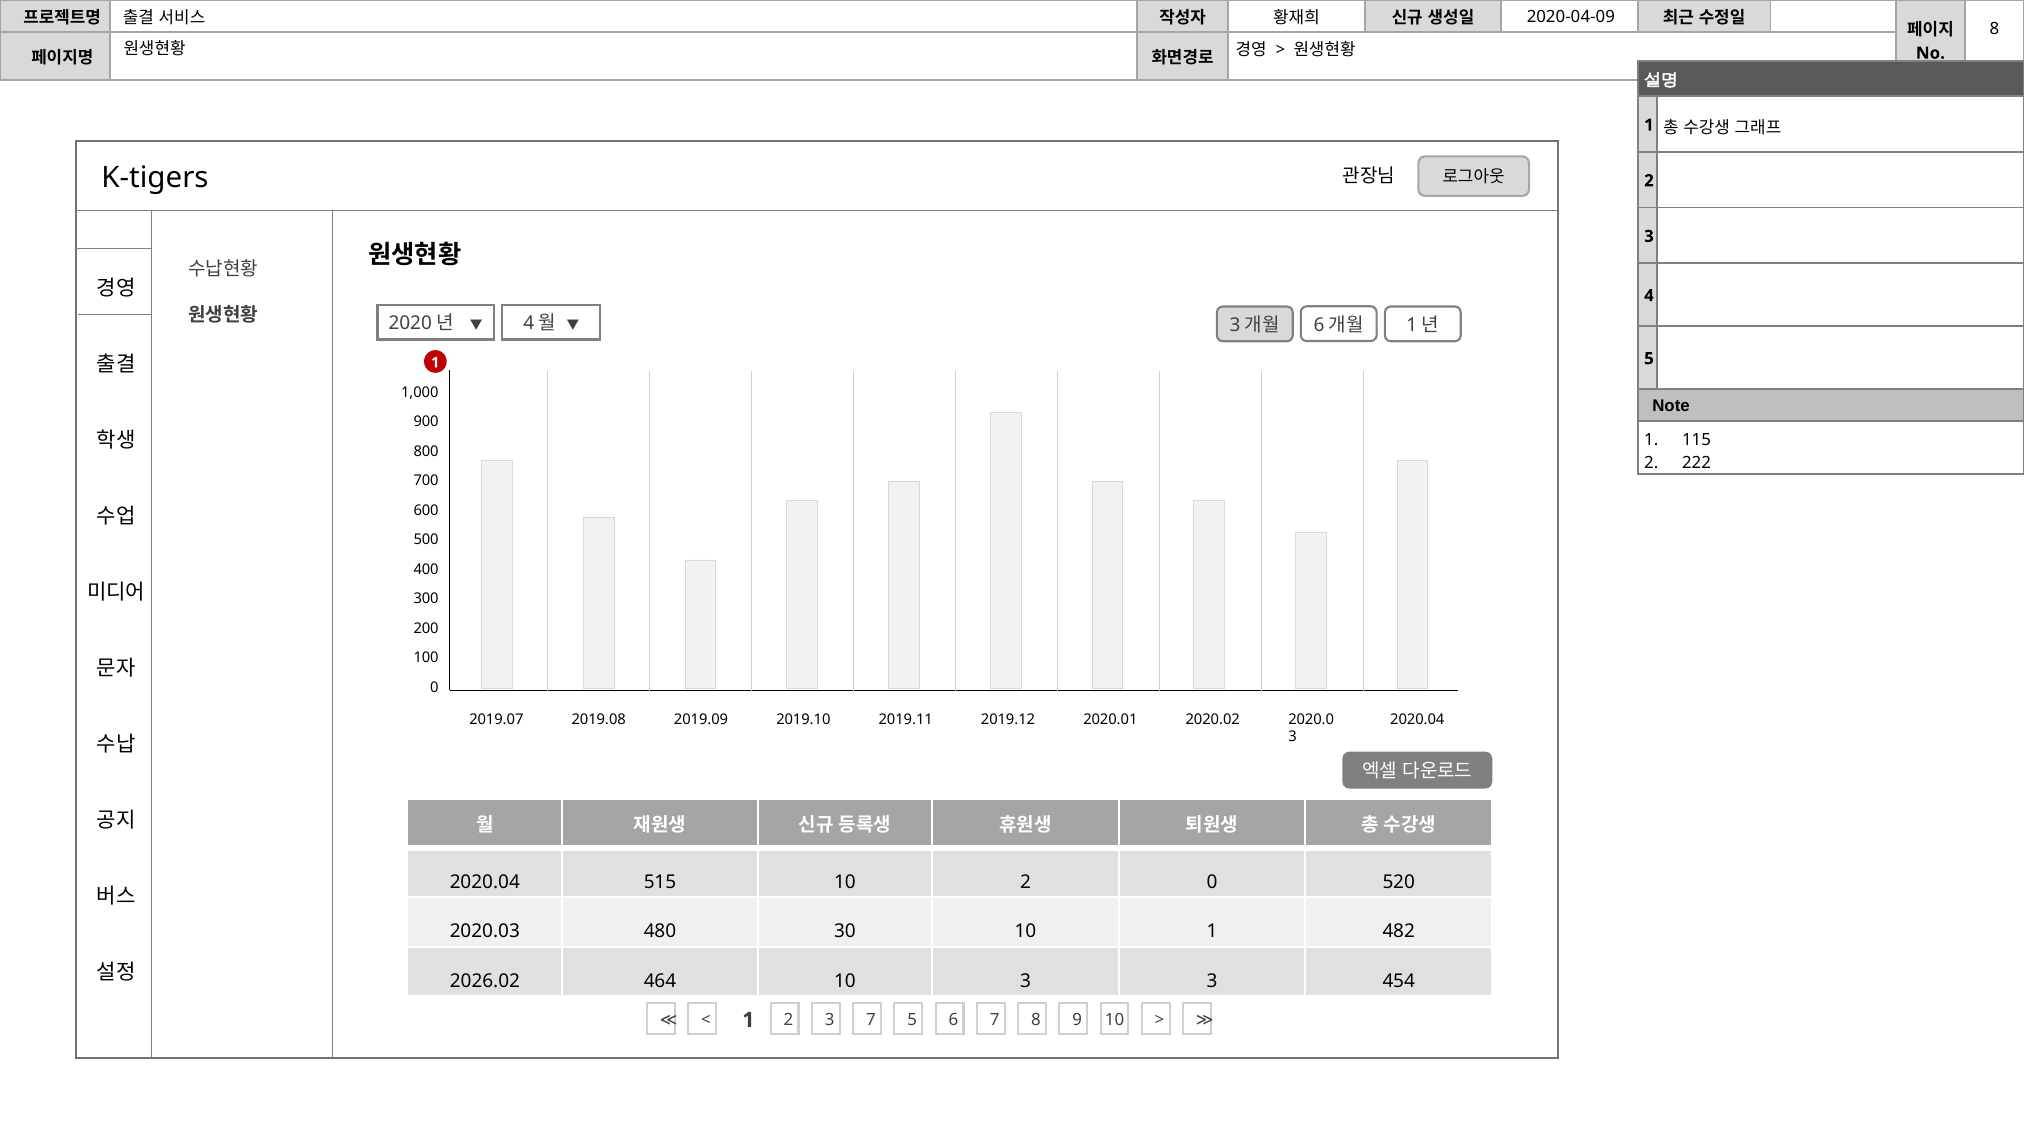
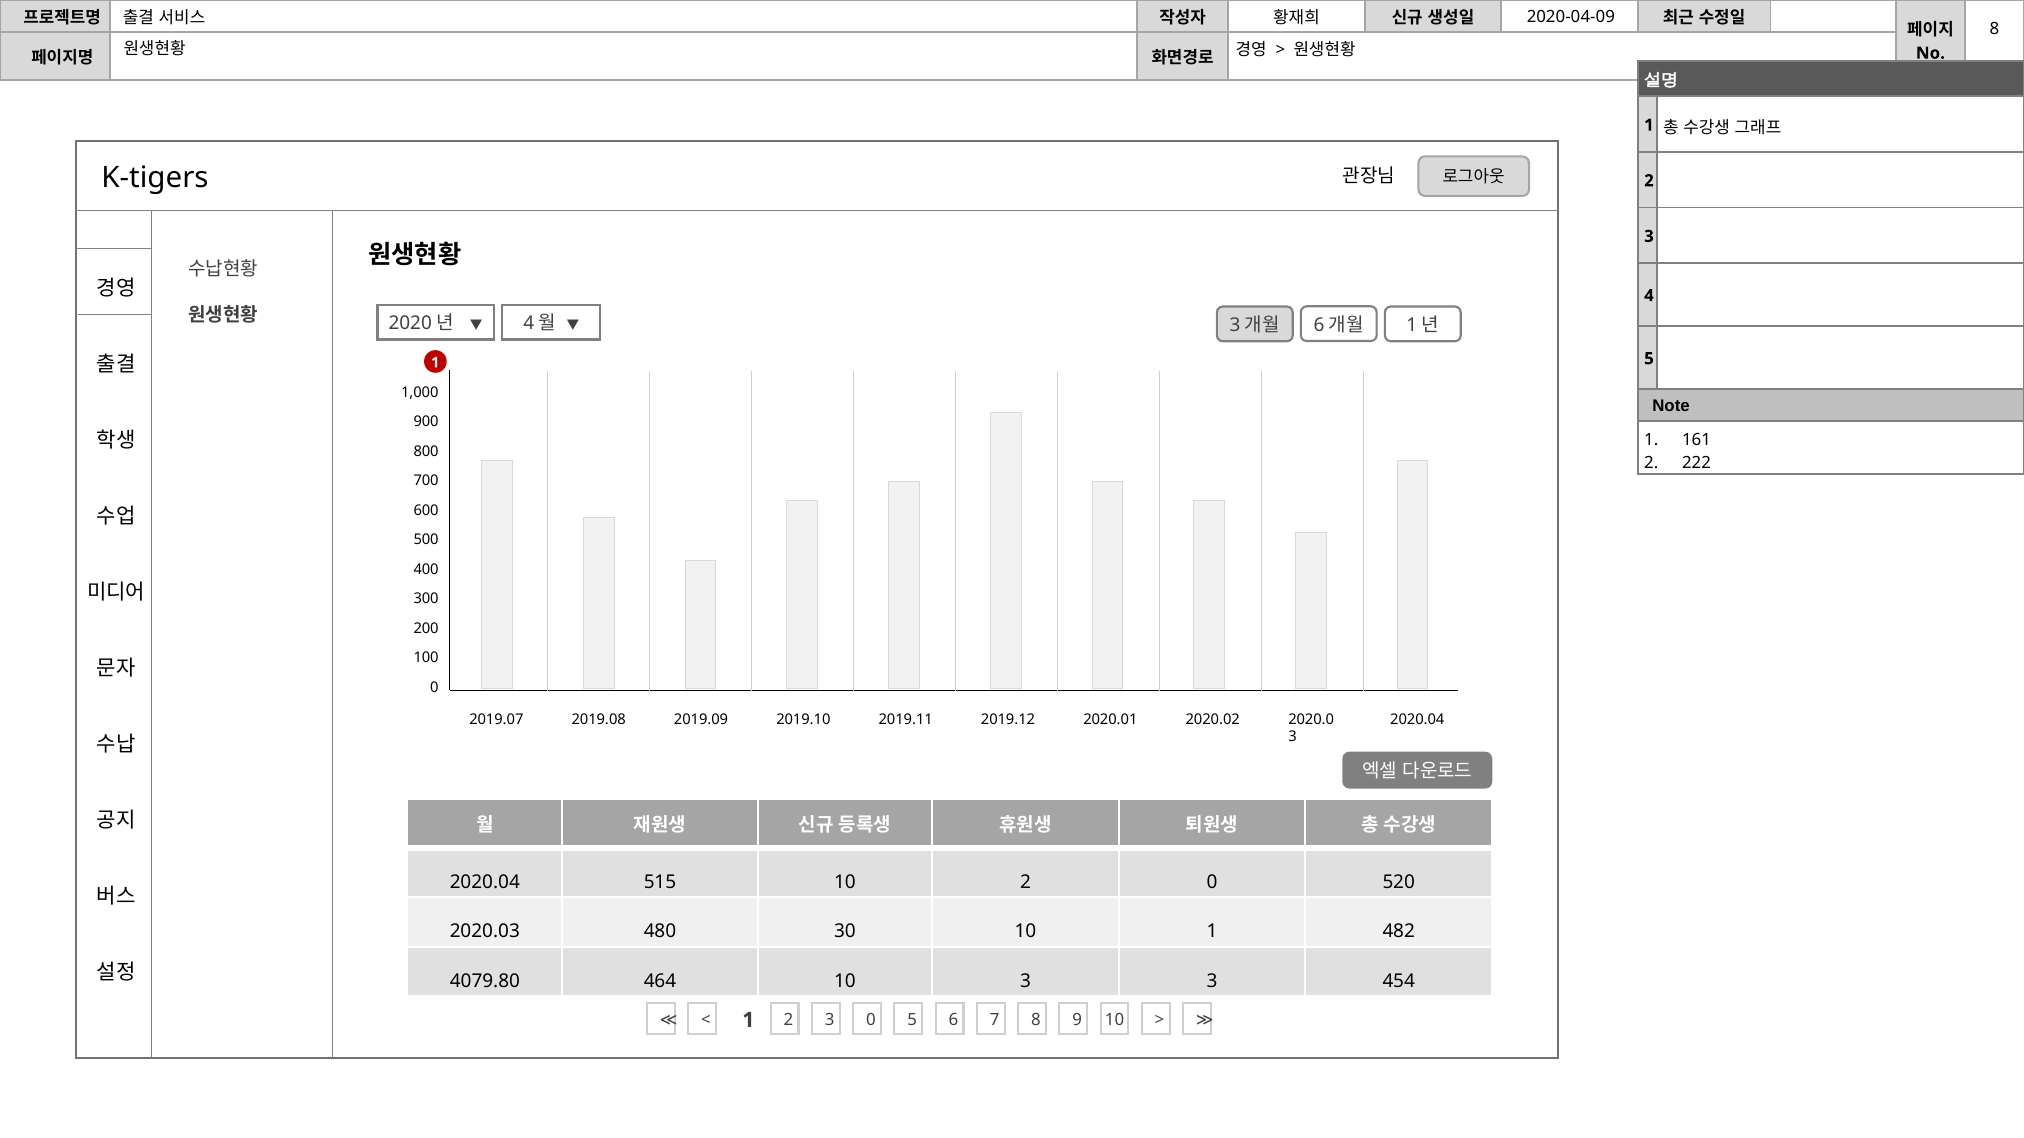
115: 115 -> 161
2026.02: 2026.02 -> 4079.80
3 7: 7 -> 0
